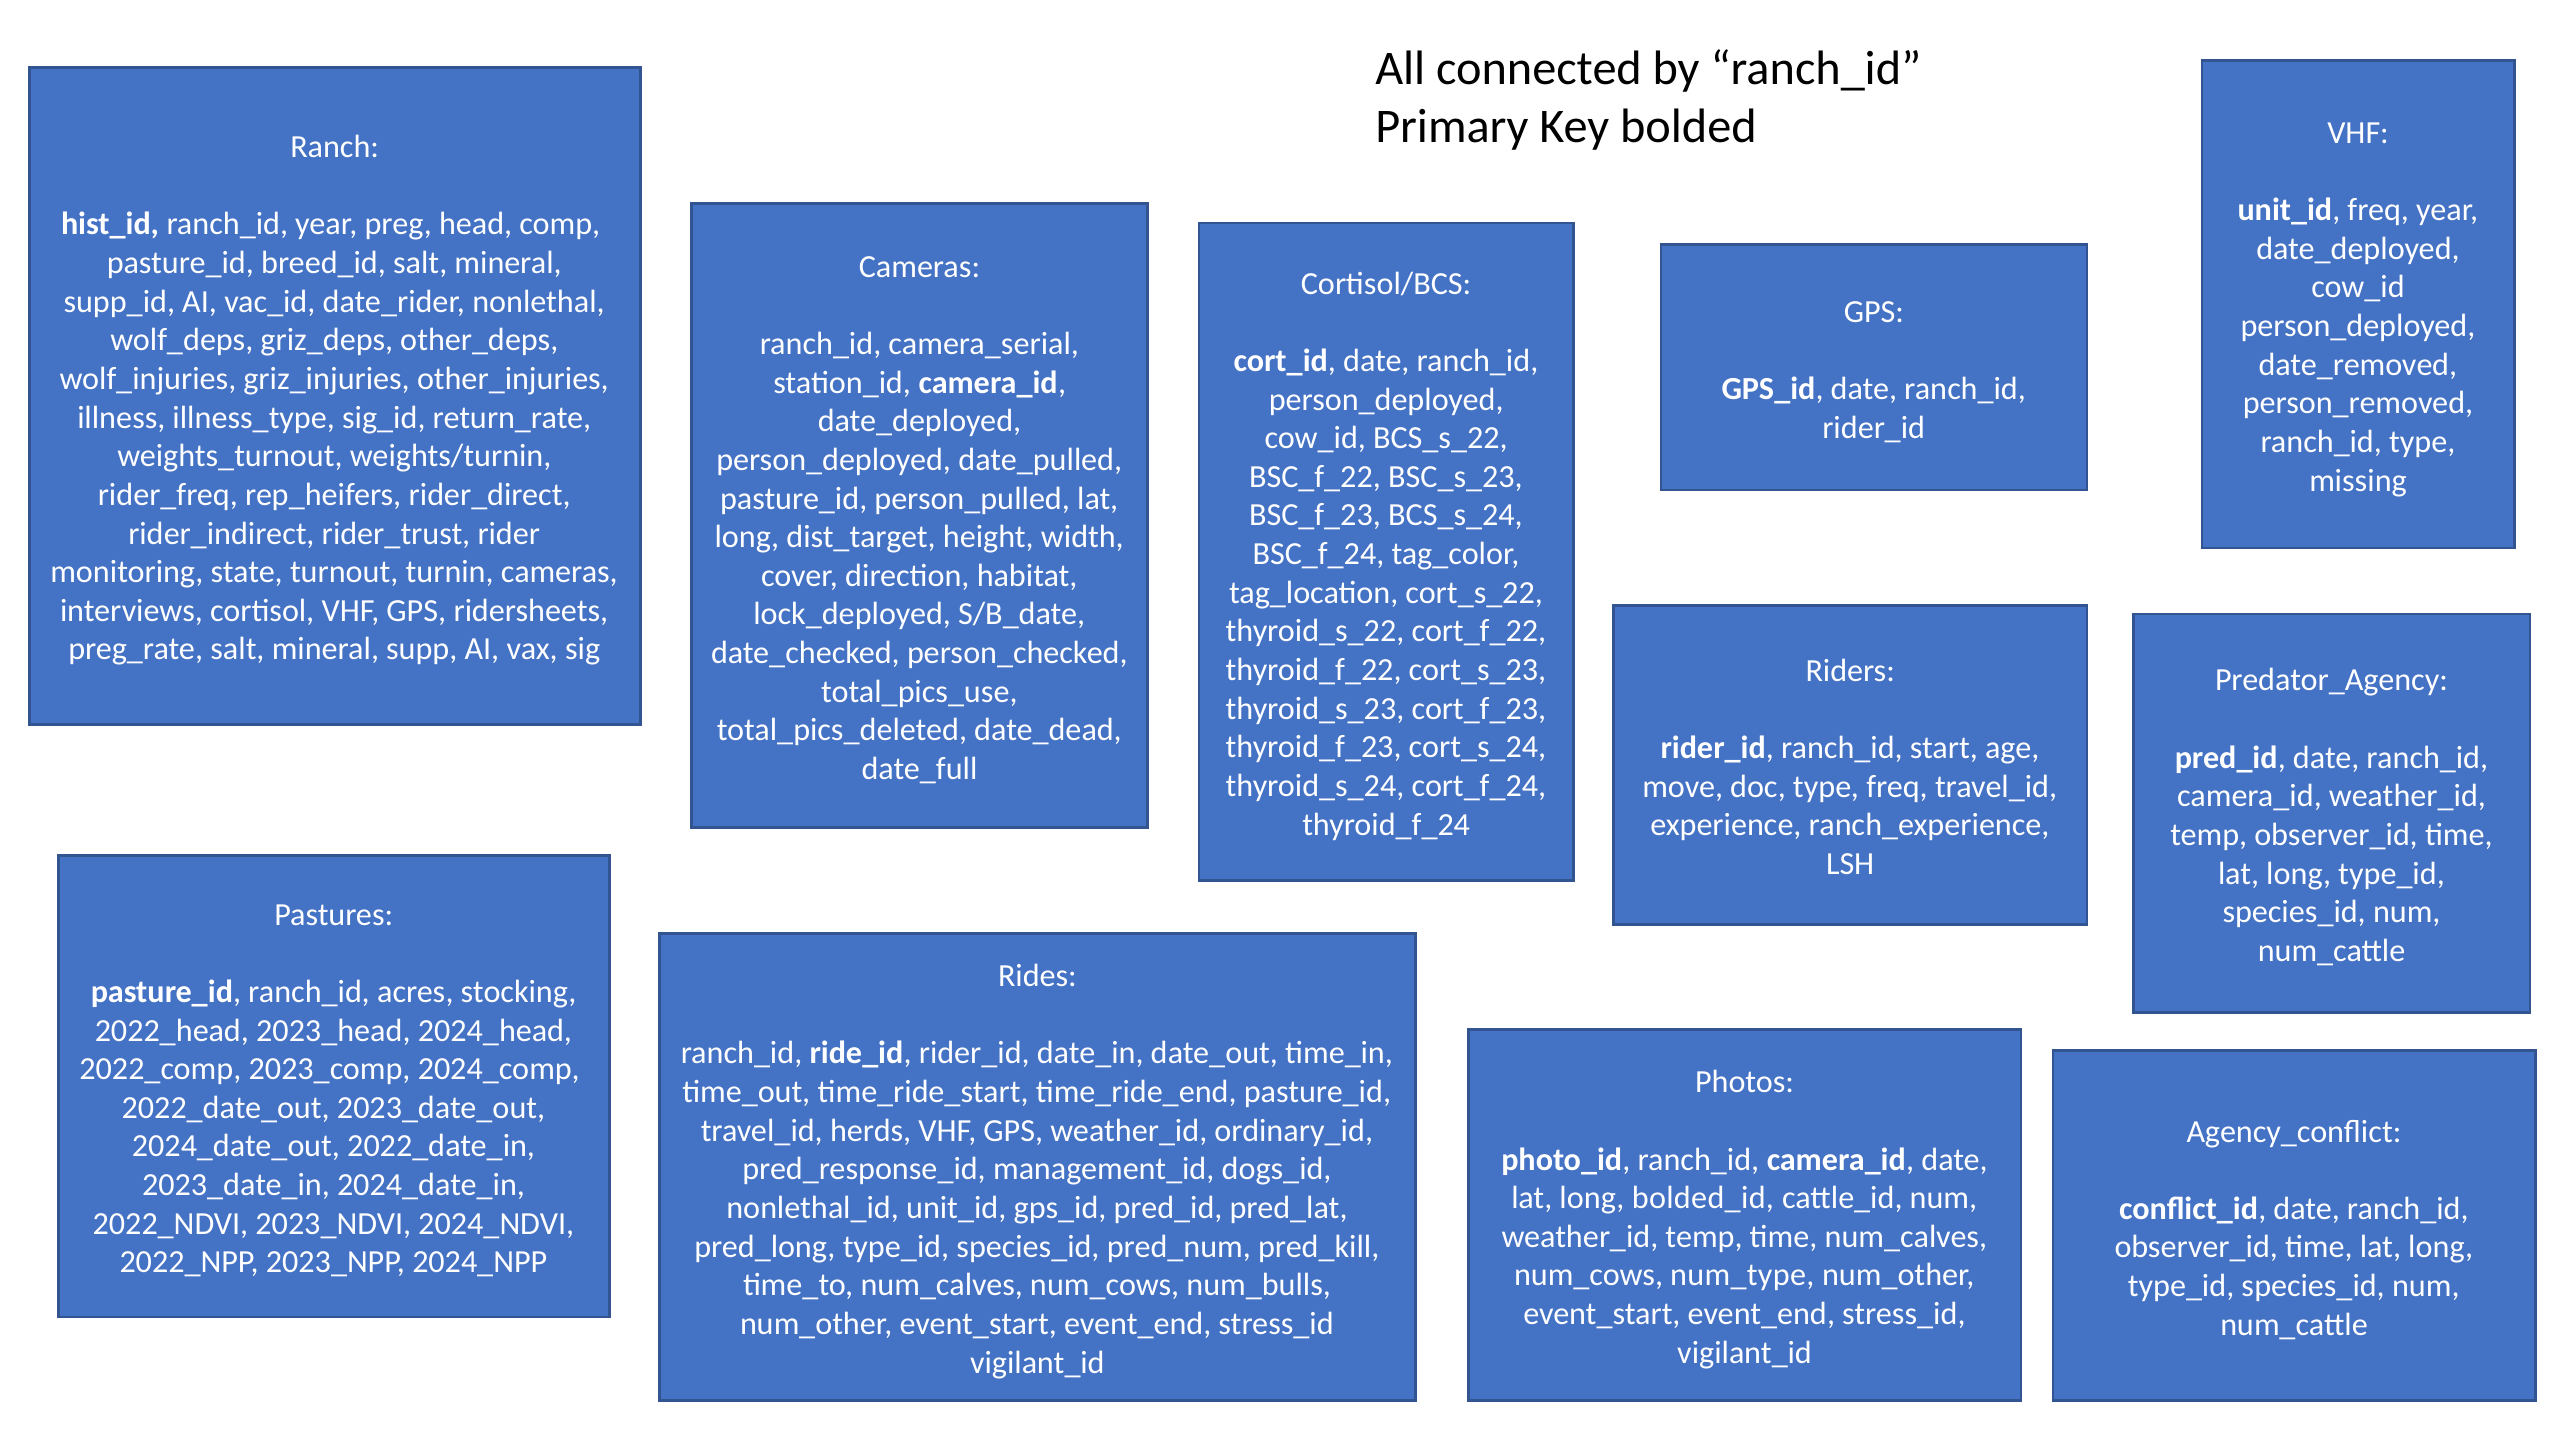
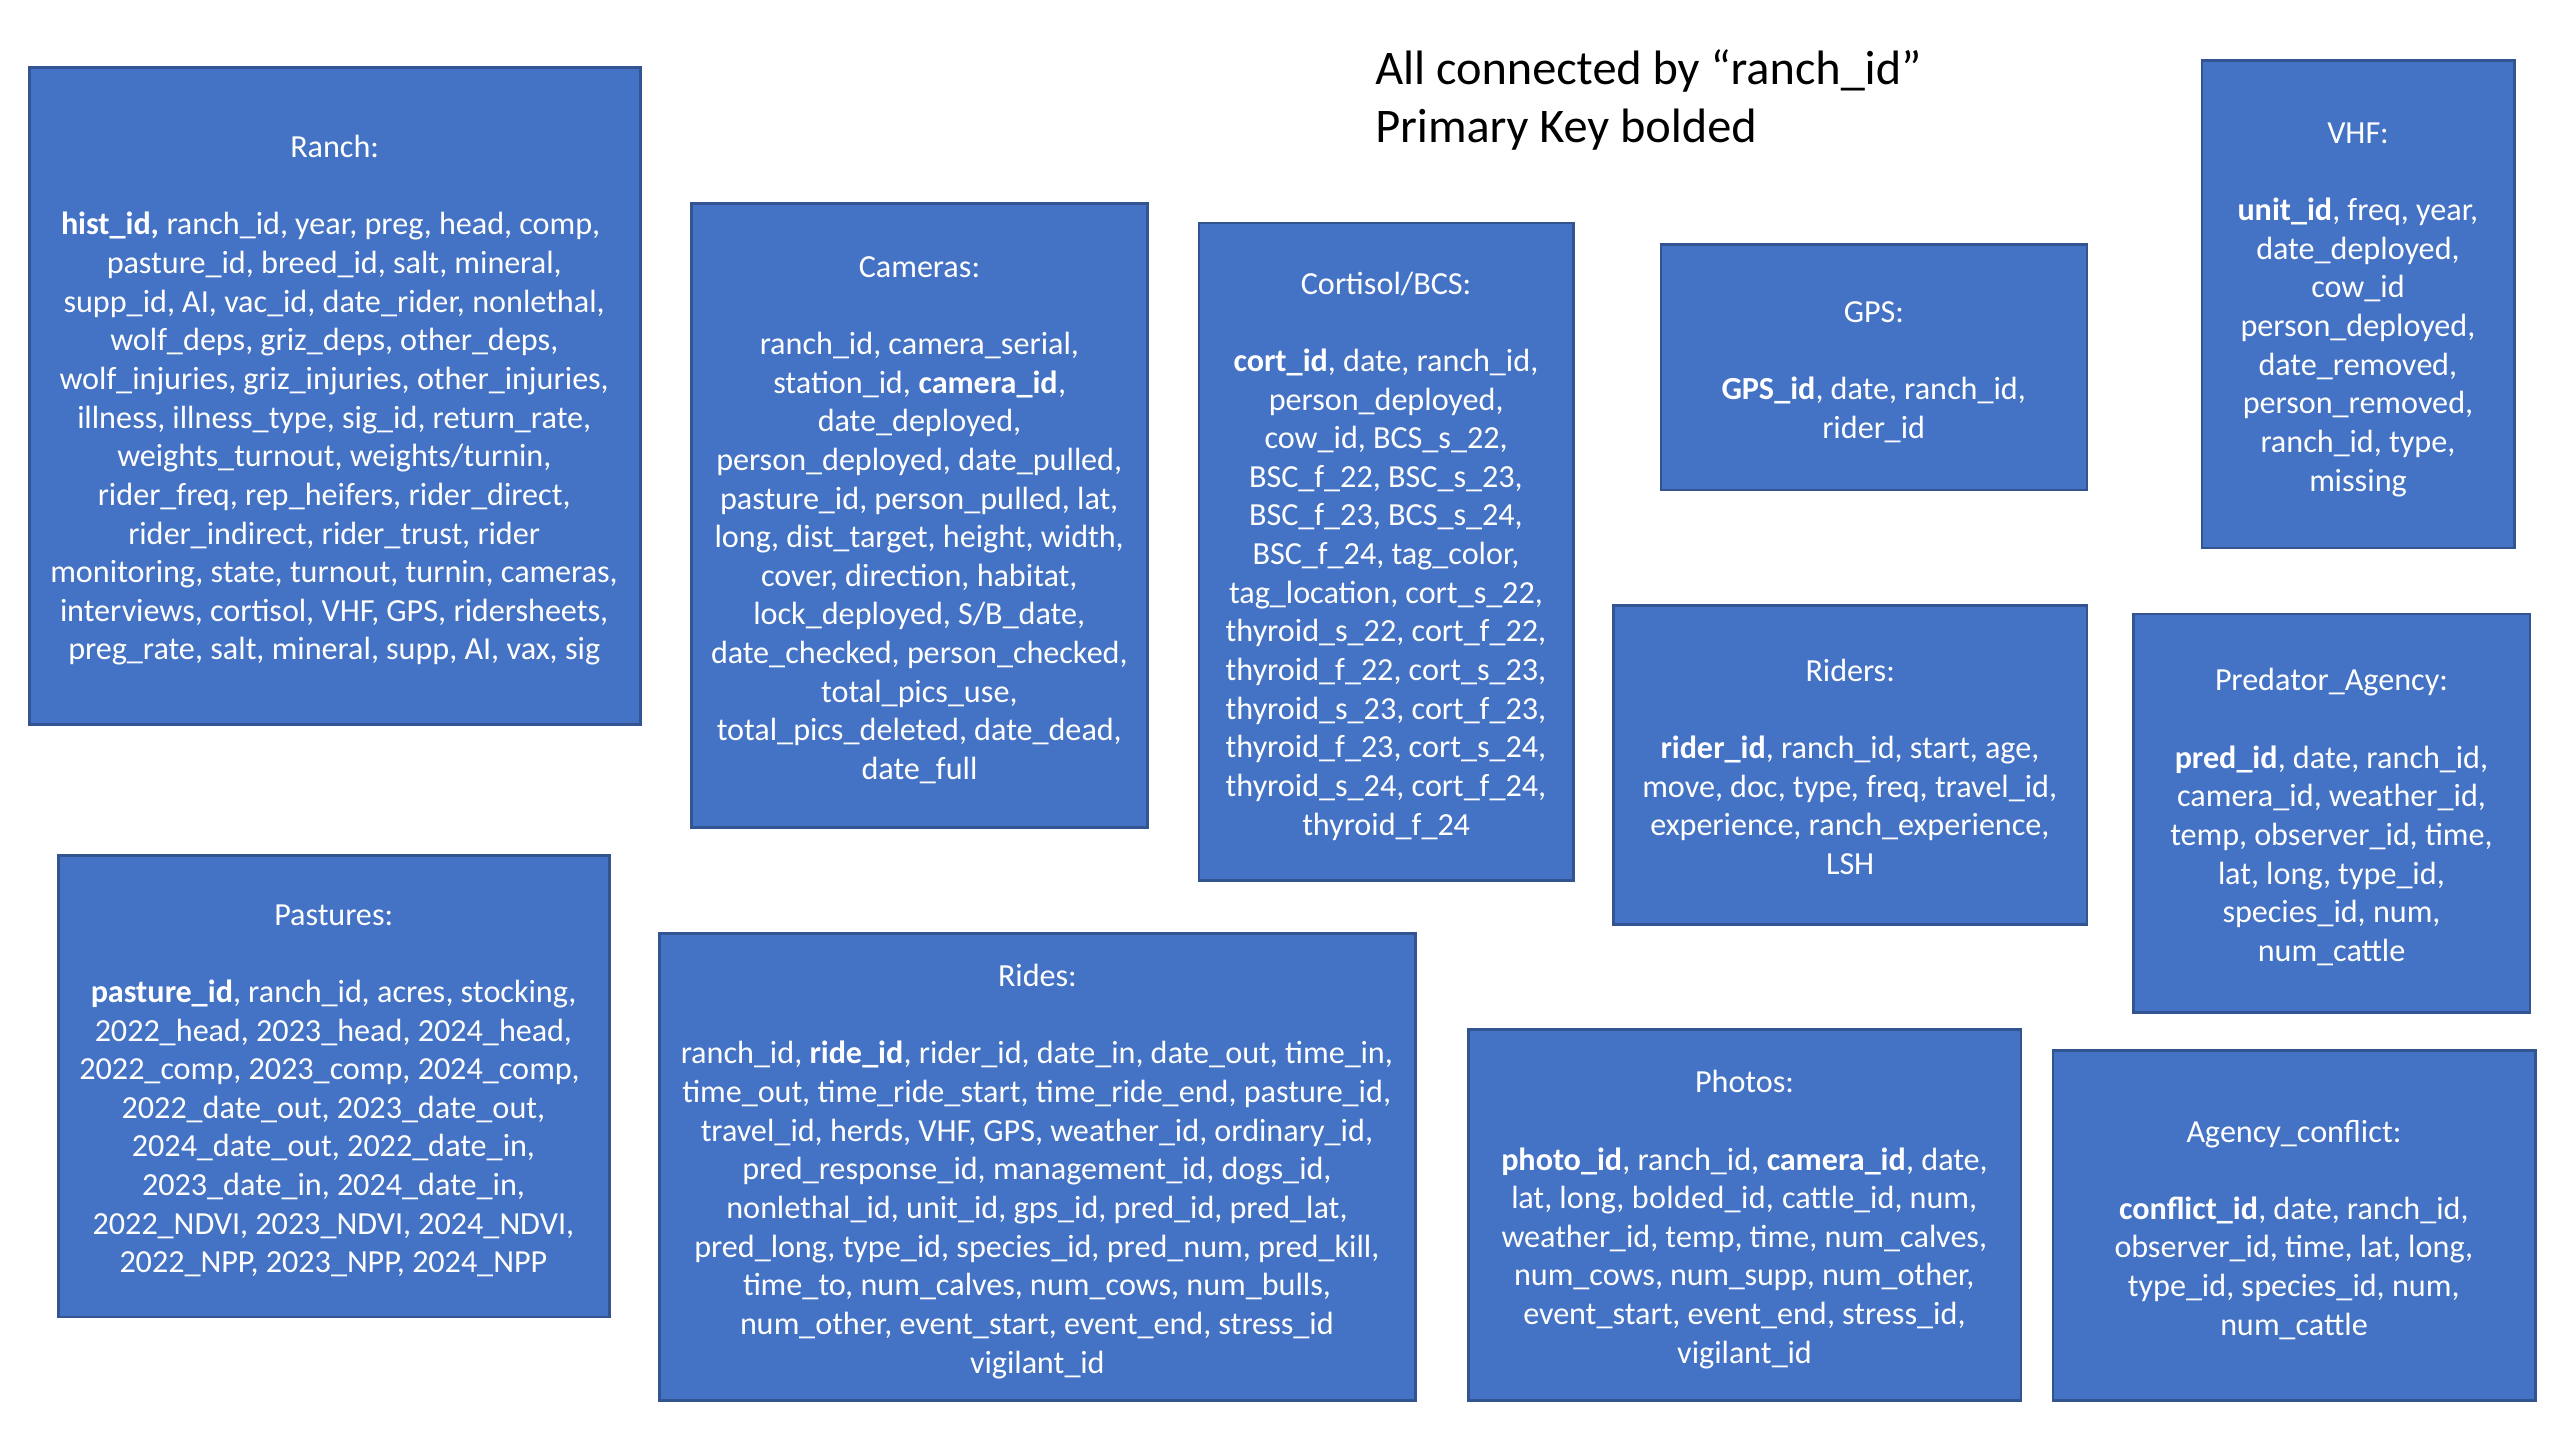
num_type: num_type -> num_supp
